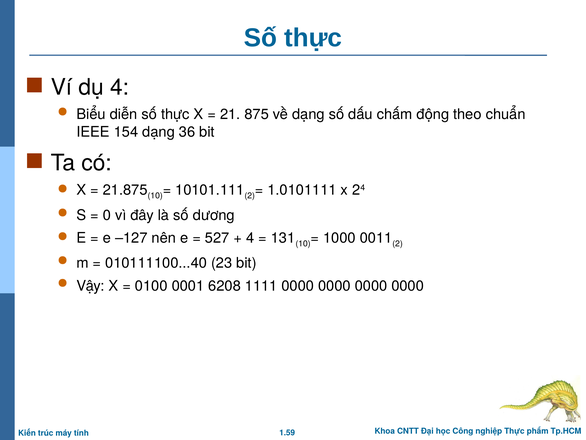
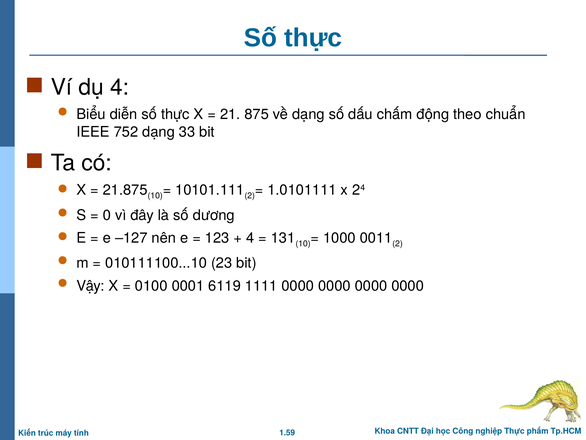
154: 154 -> 752
36: 36 -> 33
527: 527 -> 123
010111100...40: 010111100...40 -> 010111100...10
6208: 6208 -> 6119
